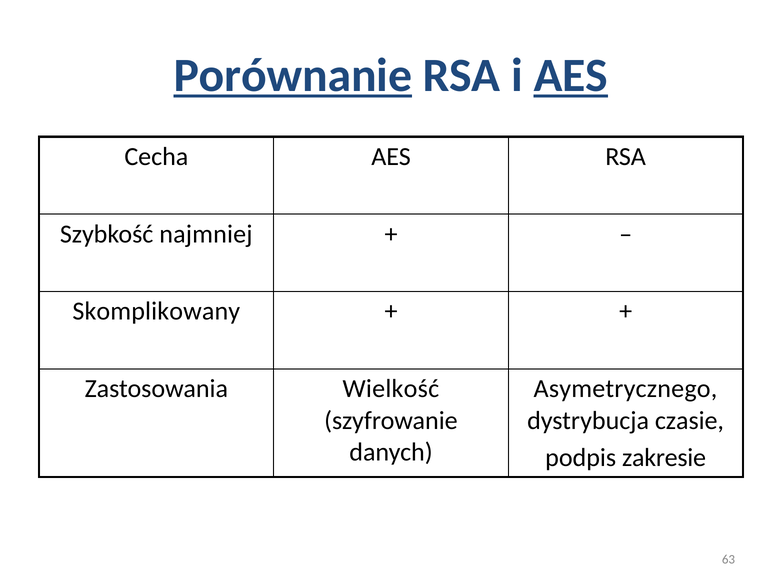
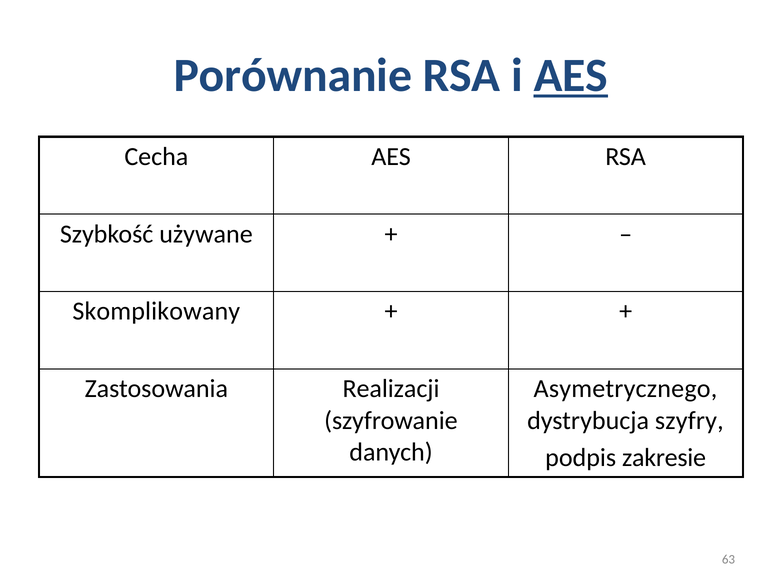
Porównanie underline: present -> none
najmniej: najmniej -> używane
Wielkość: Wielkość -> Realizacji
czasie: czasie -> szyfry
